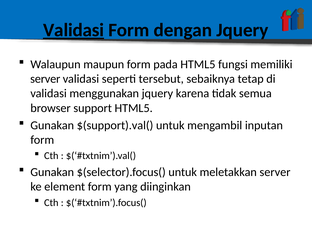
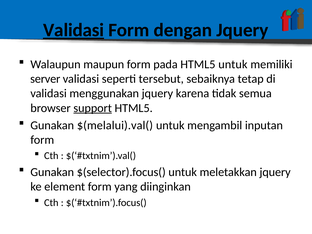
HTML5 fungsi: fungsi -> untuk
support underline: none -> present
$(support).val(: $(support).val( -> $(melalui).val(
meletakkan server: server -> jquery
